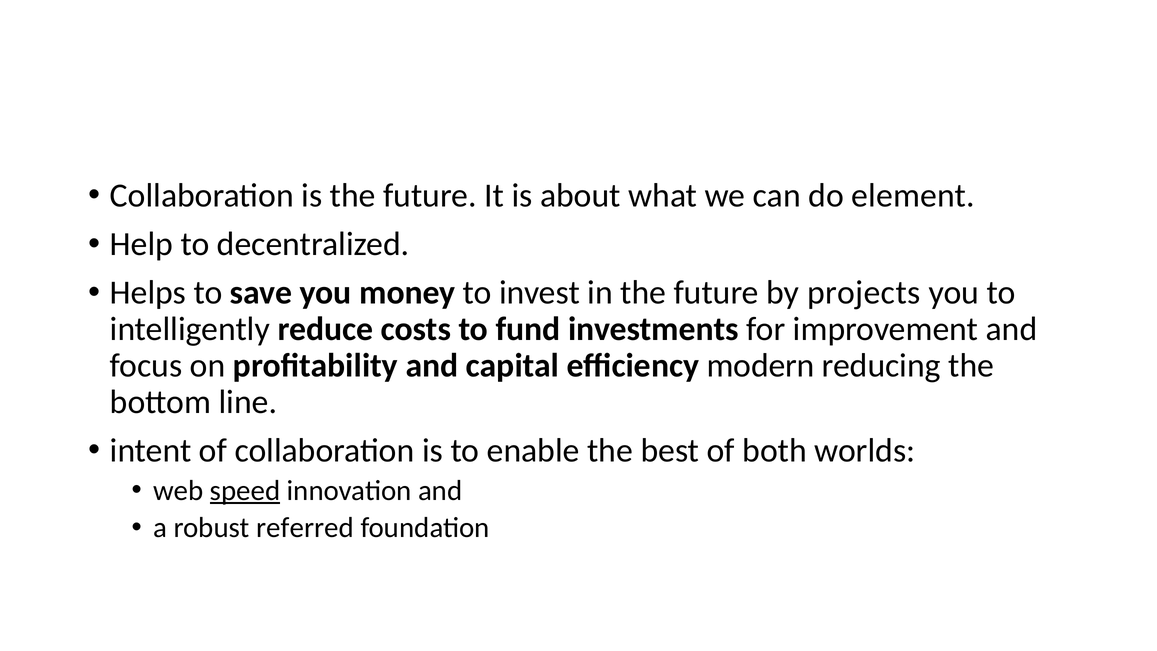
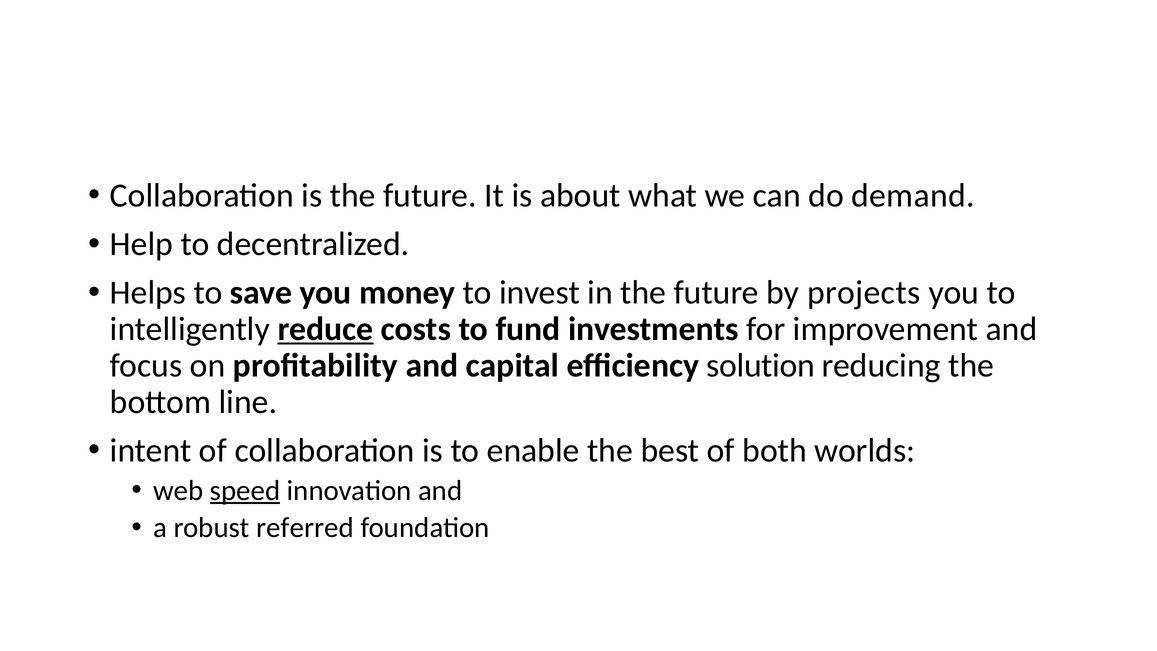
element: element -> demand
reduce underline: none -> present
modern: modern -> solution
